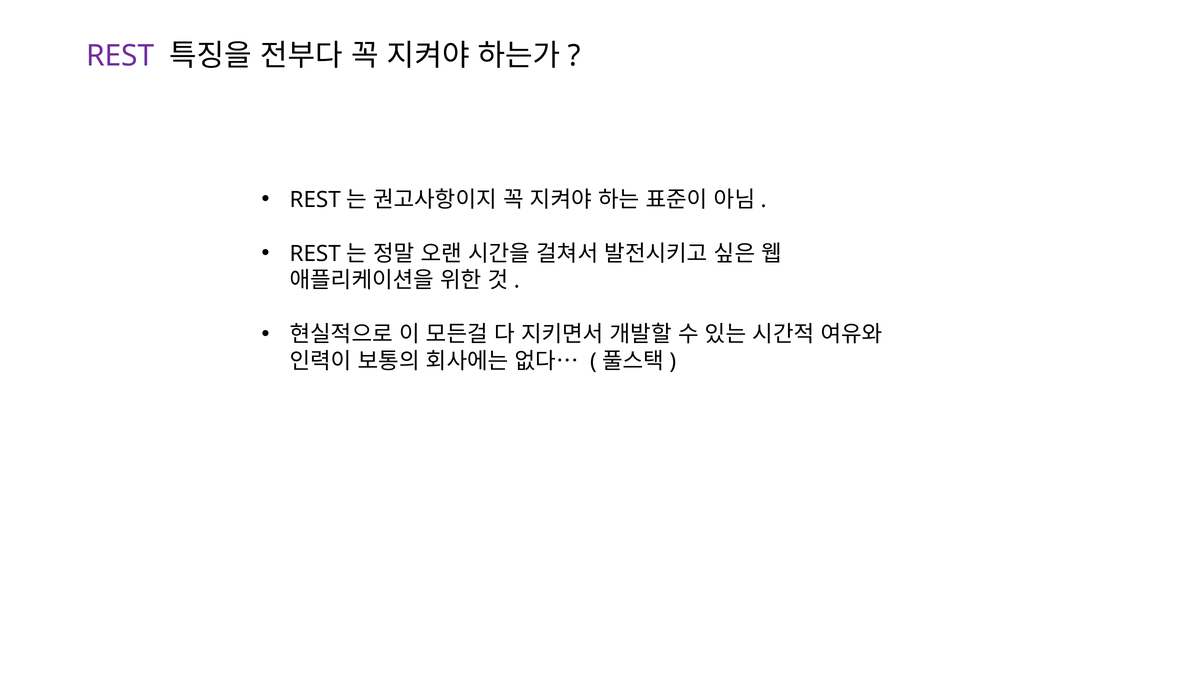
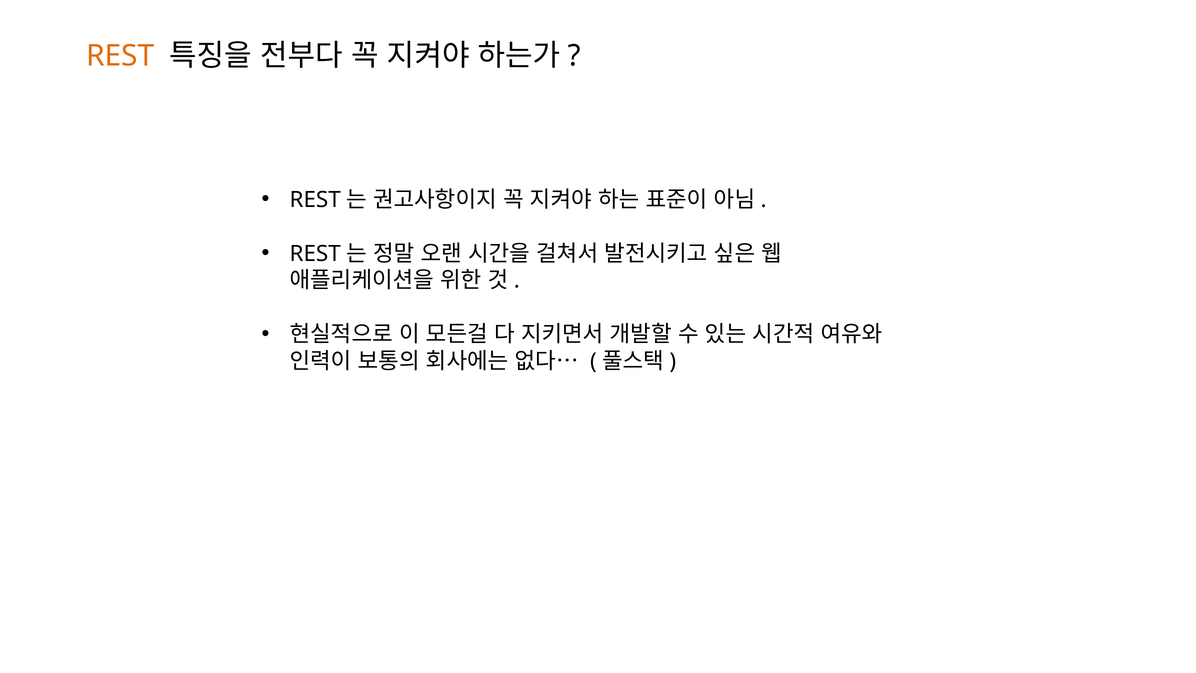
REST colour: purple -> orange
